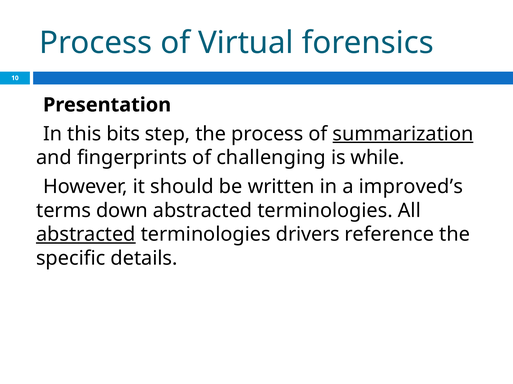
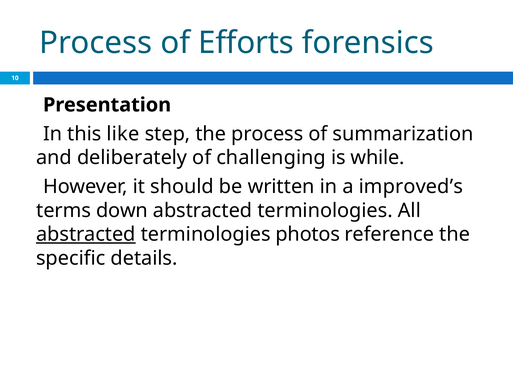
Virtual: Virtual -> Efforts
bits: bits -> like
summarization underline: present -> none
fingerprints: fingerprints -> deliberately
drivers: drivers -> photos
